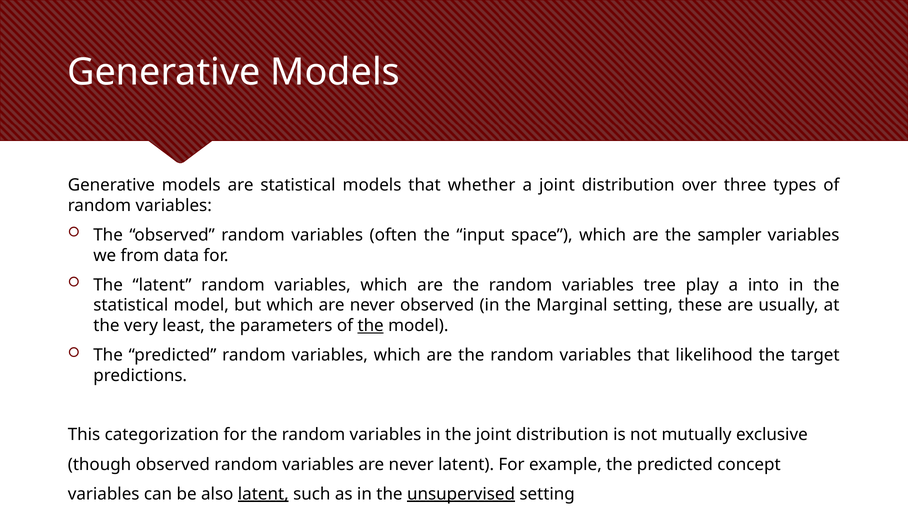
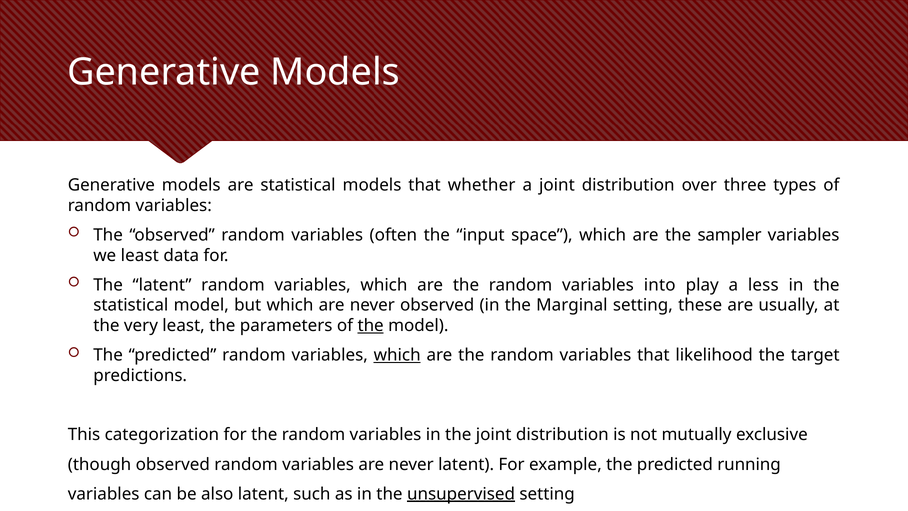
we from: from -> least
tree: tree -> into
into: into -> less
which at (397, 355) underline: none -> present
concept: concept -> running
latent at (263, 494) underline: present -> none
